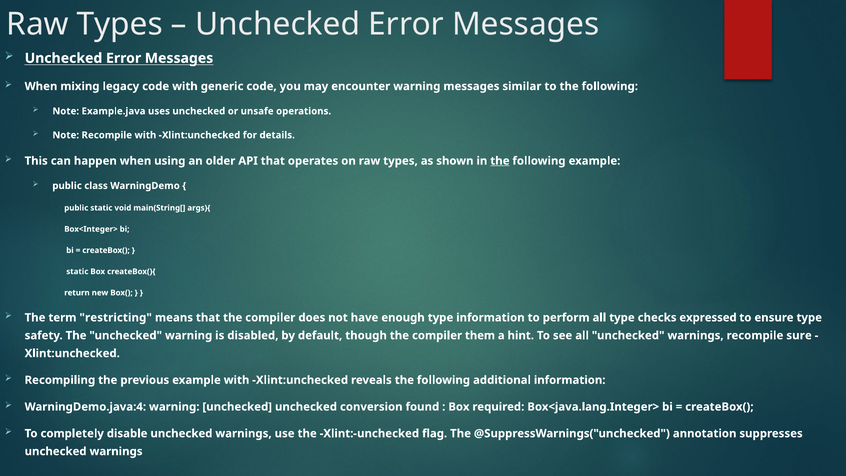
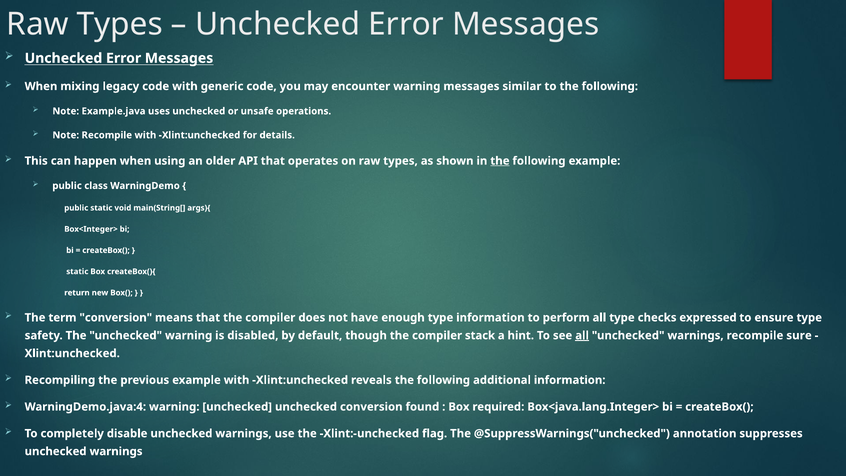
term restricting: restricting -> conversion
them: them -> stack
all at (582, 335) underline: none -> present
